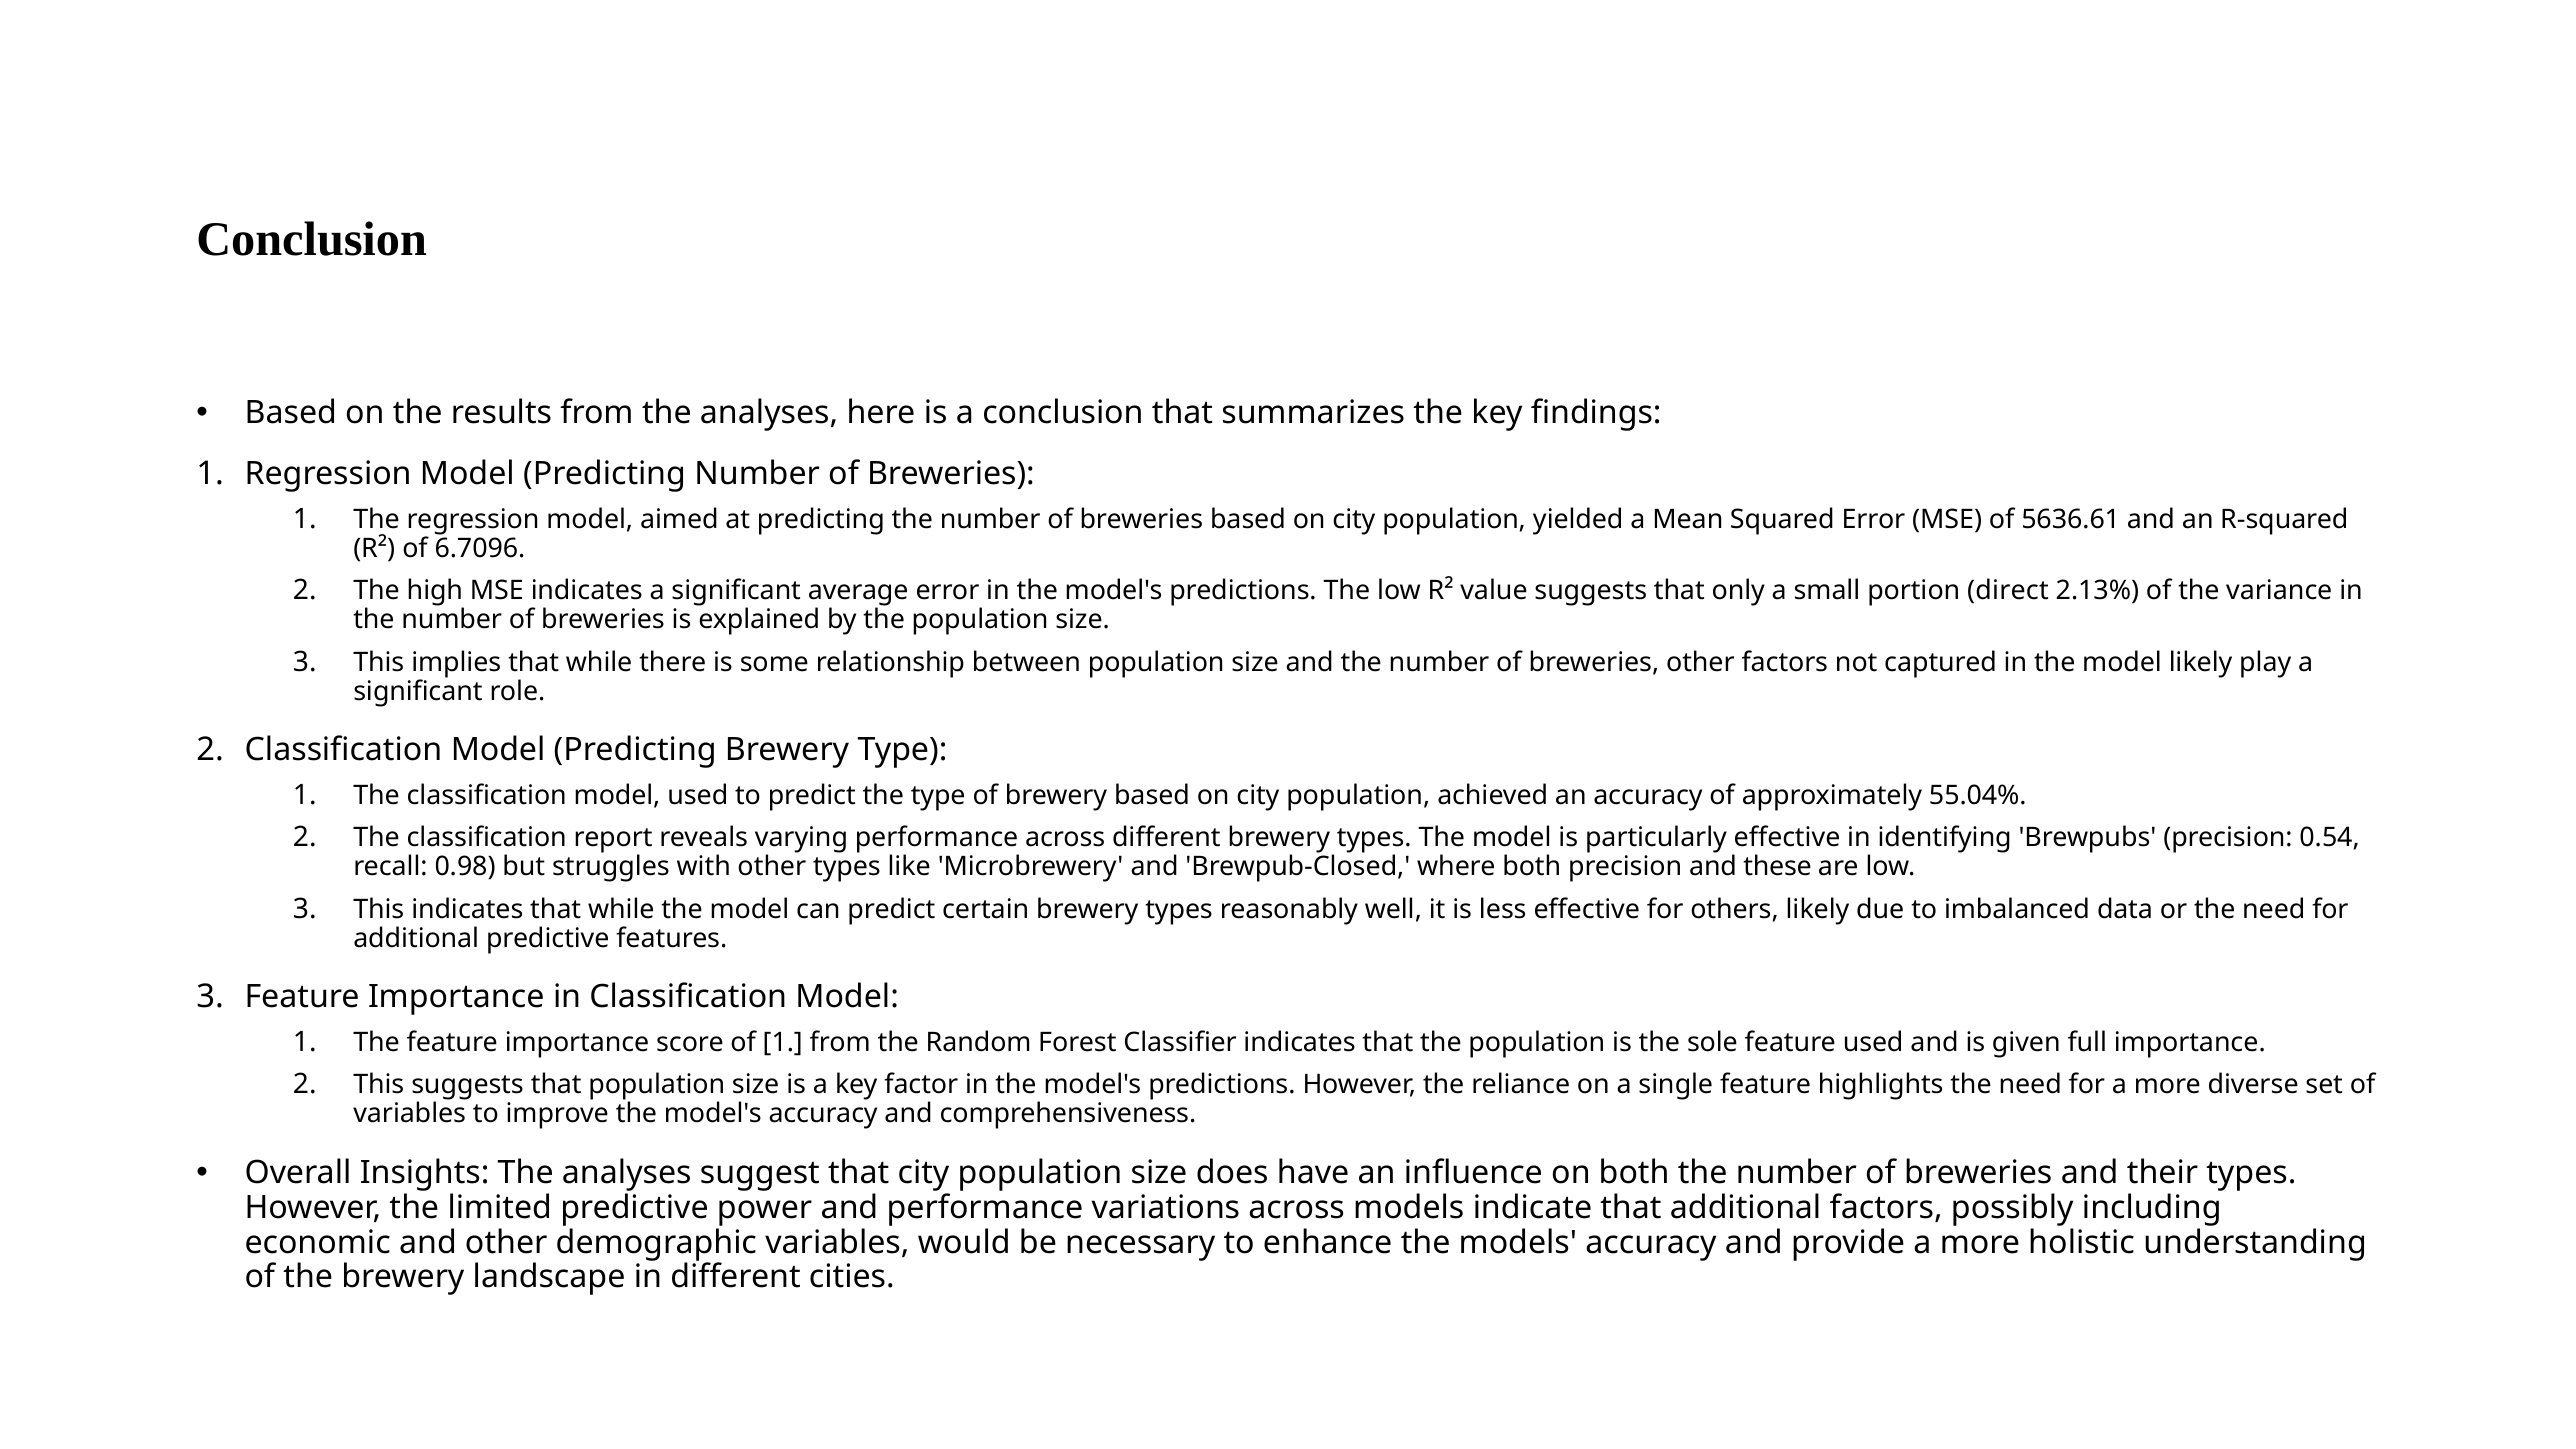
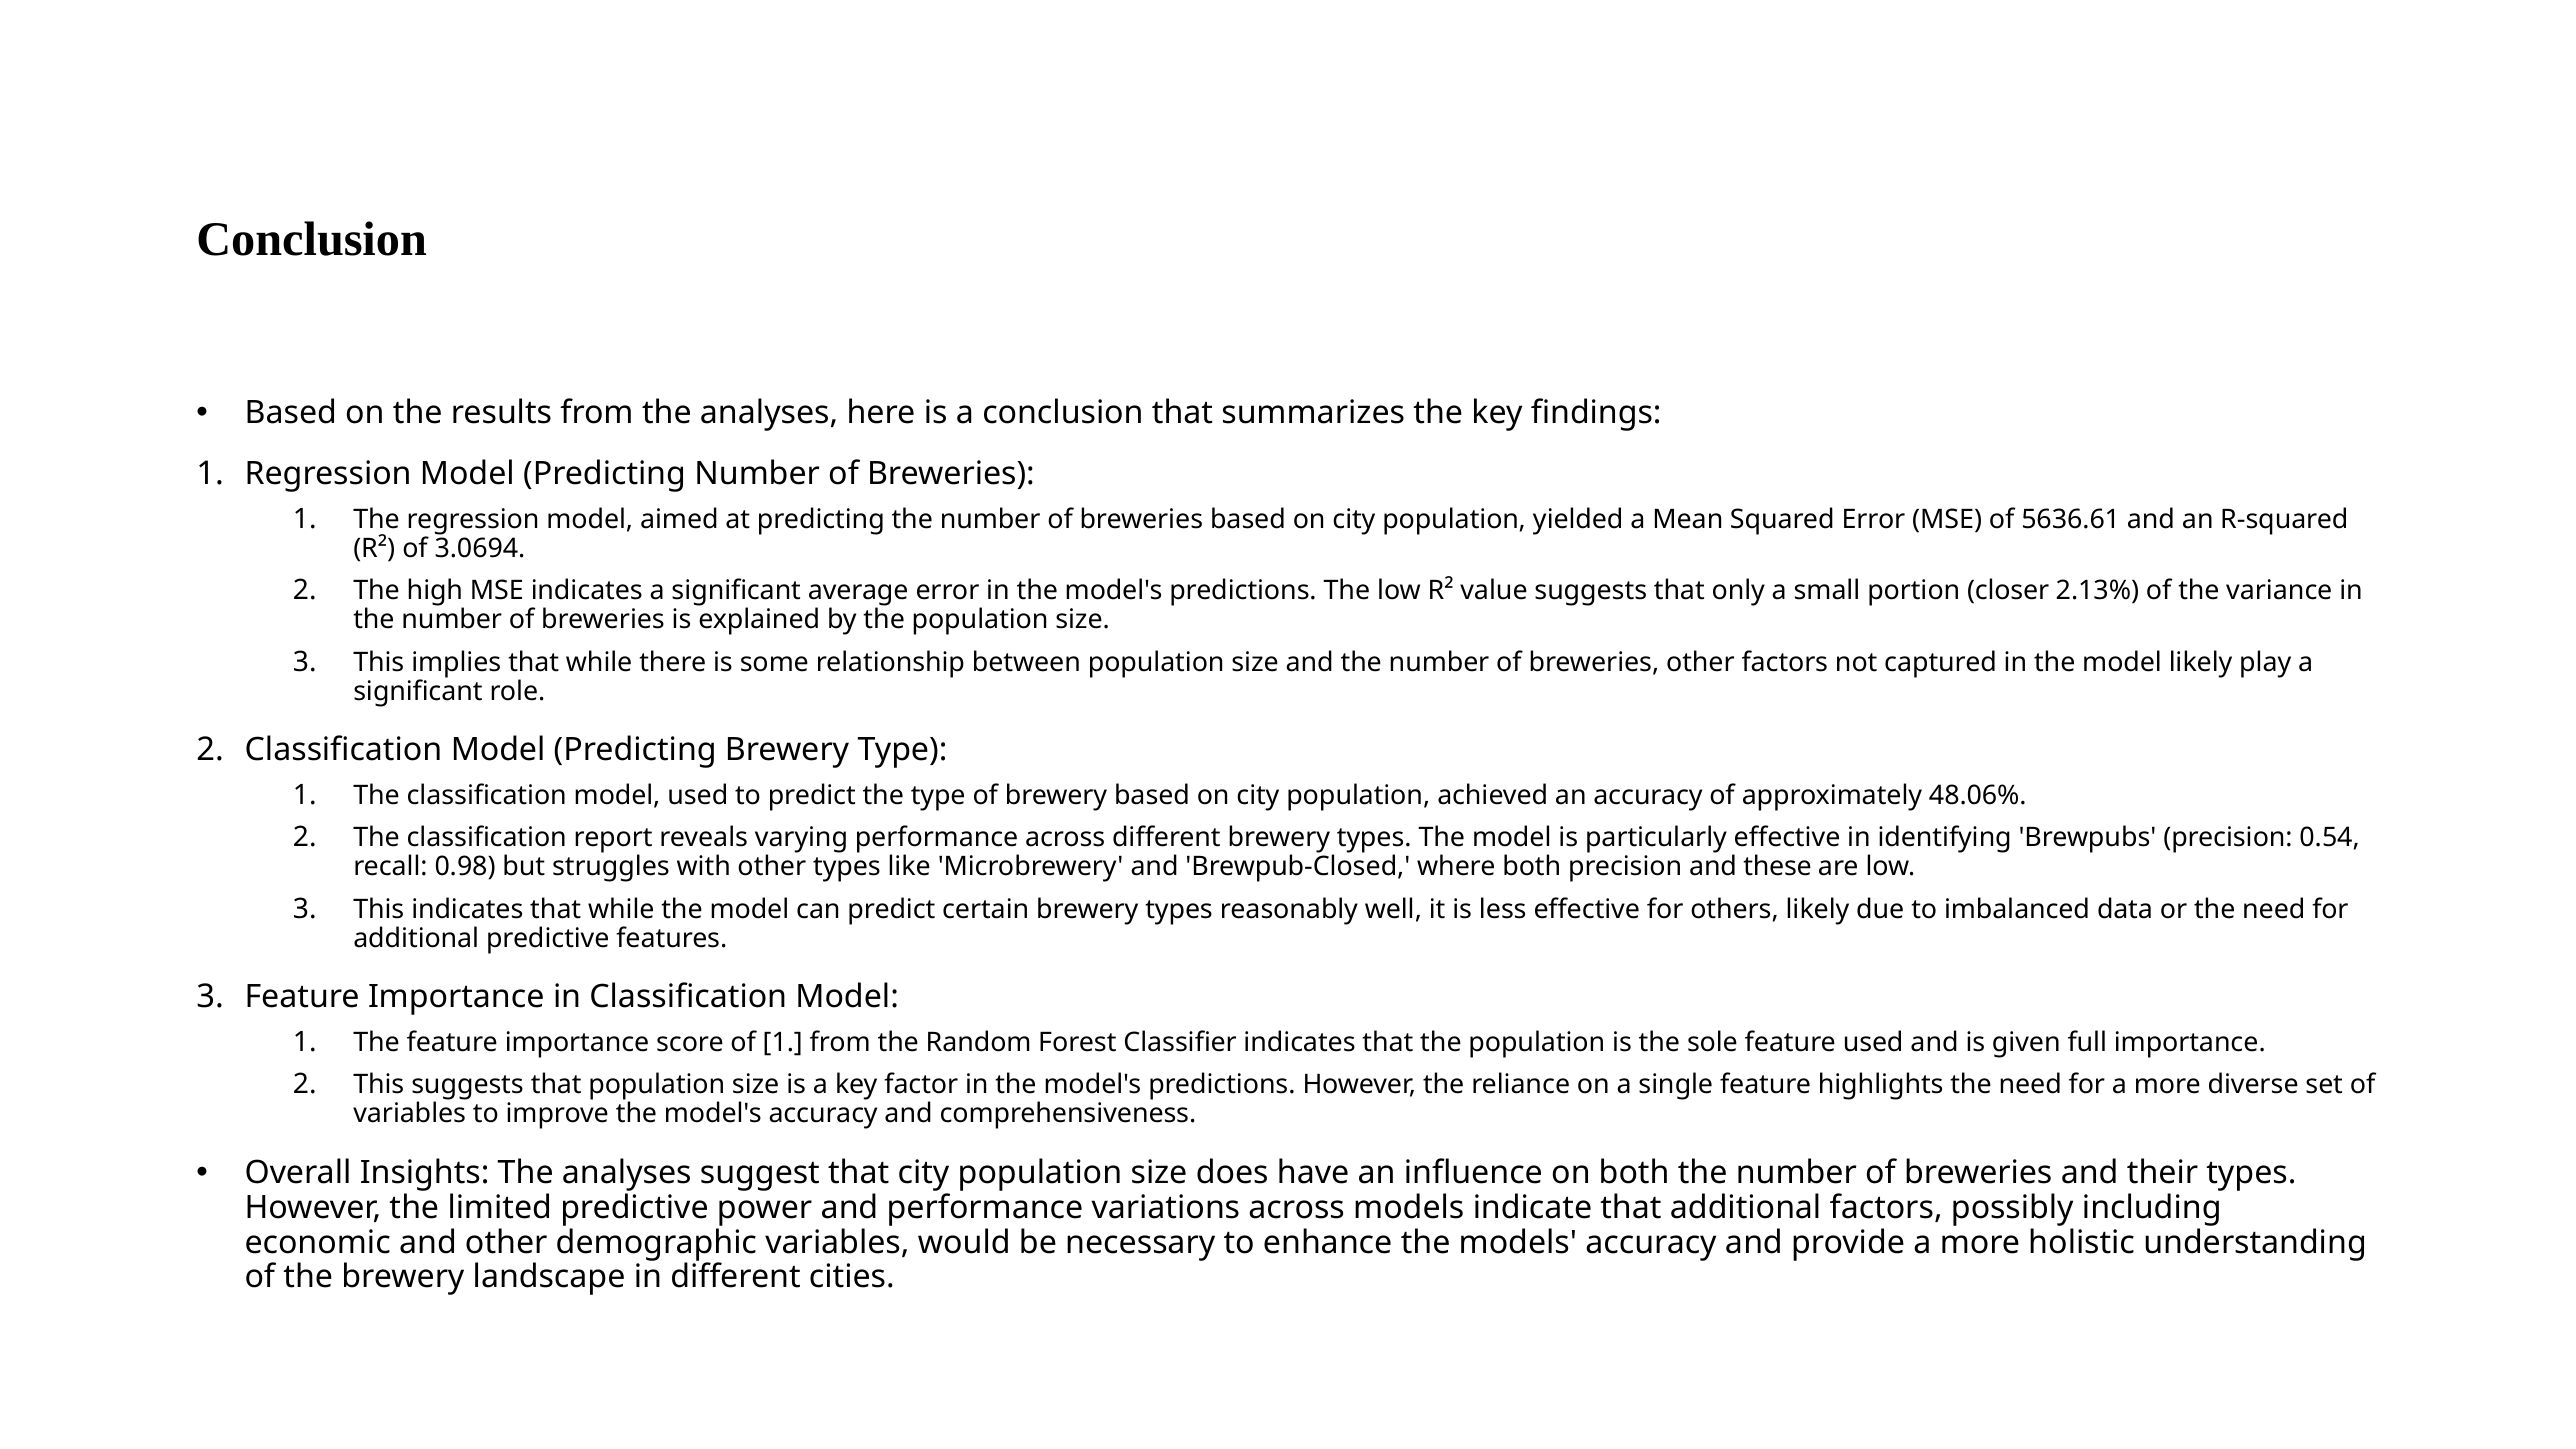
6.7096: 6.7096 -> 3.0694
direct: direct -> closer
55.04%: 55.04% -> 48.06%
